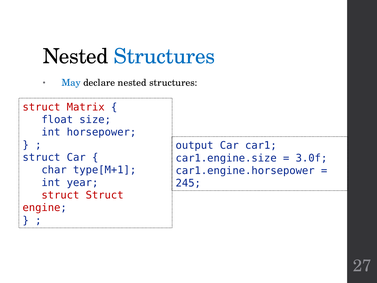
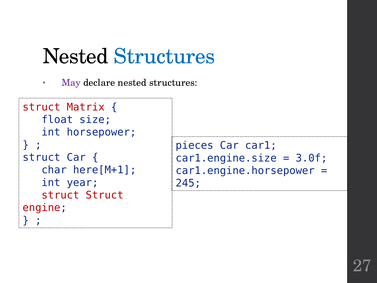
May colour: blue -> purple
output: output -> pieces
type[M+1: type[M+1 -> here[M+1
